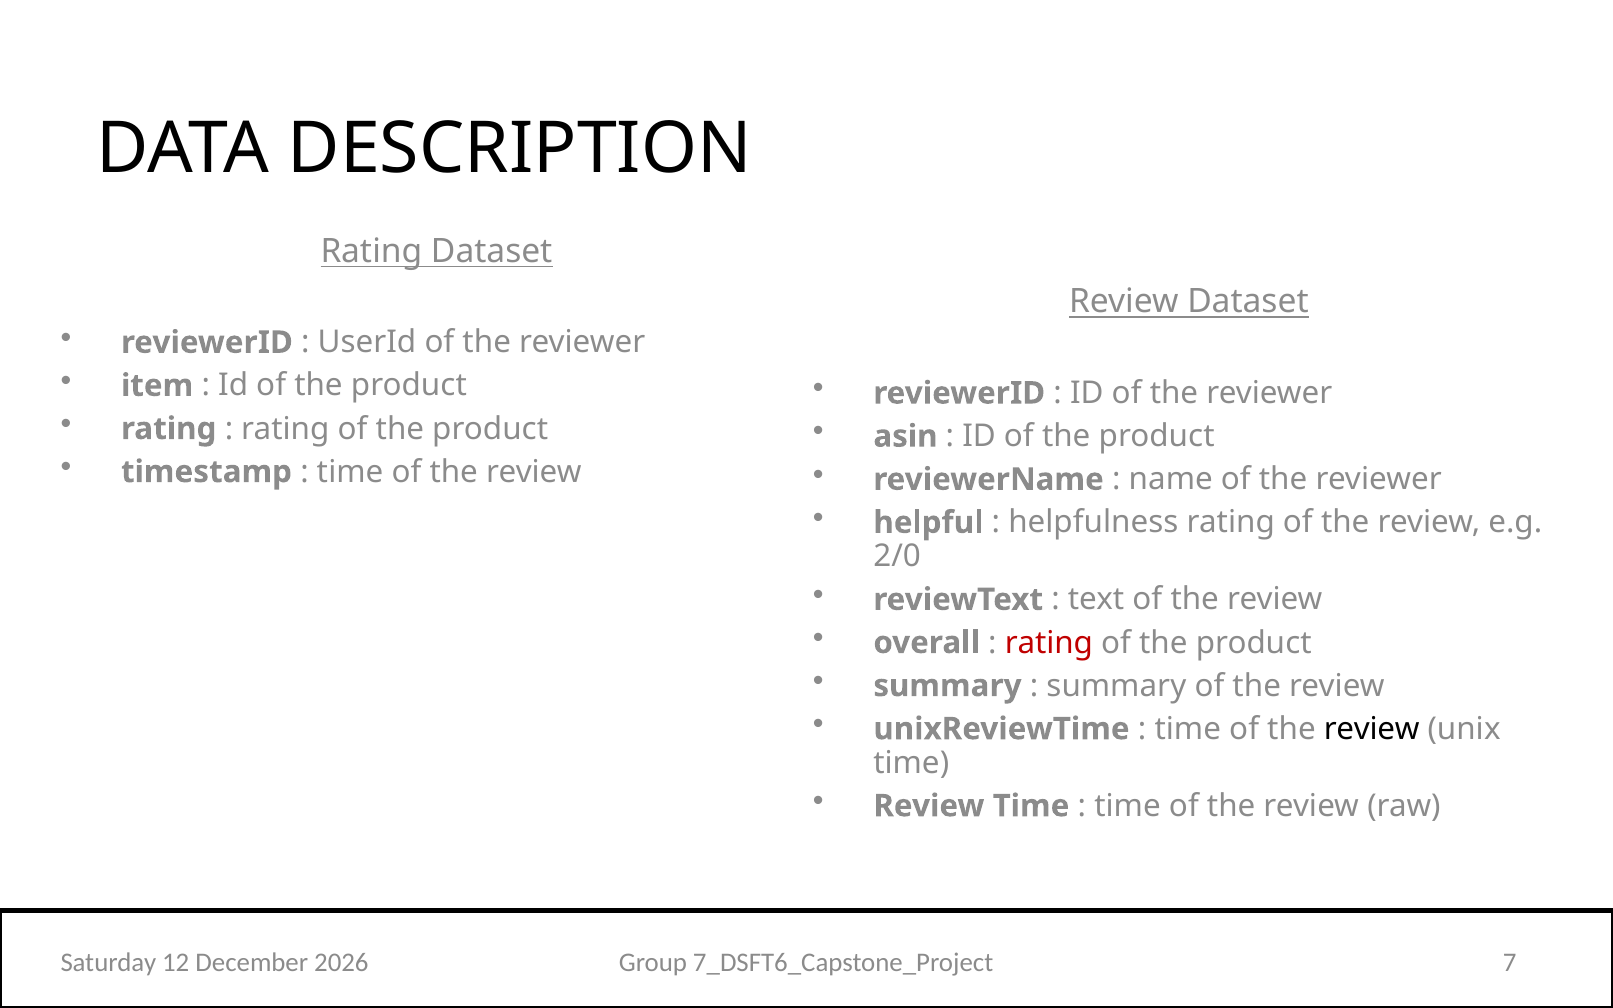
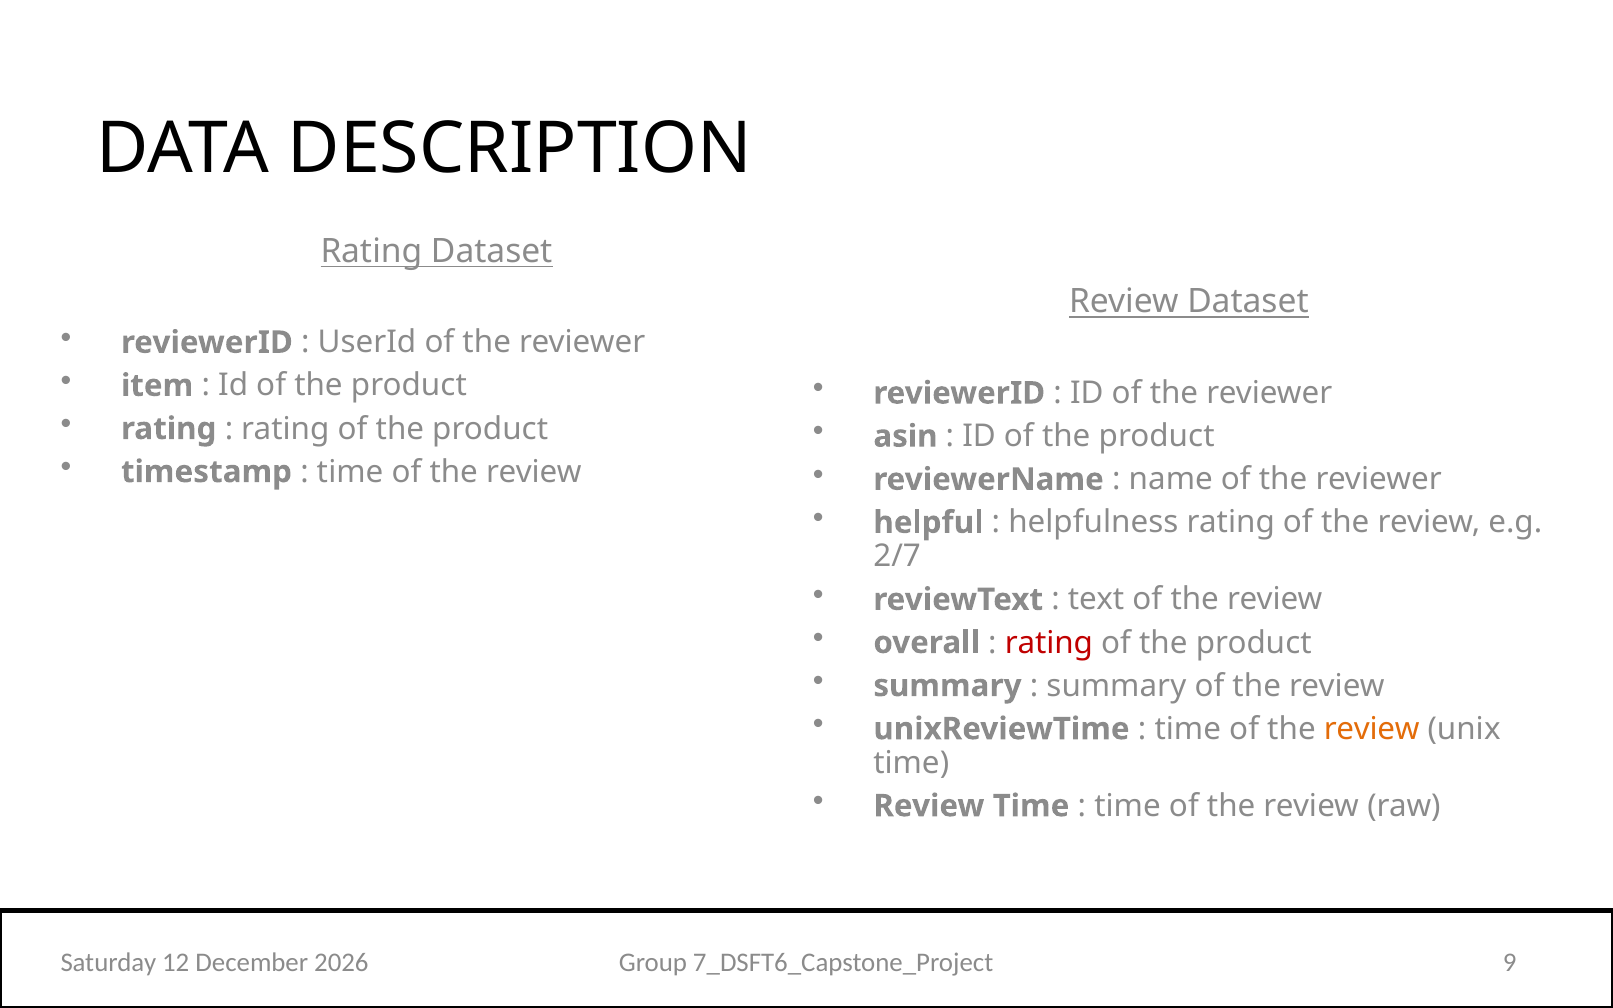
2/0: 2/0 -> 2/7
review at (1372, 729) colour: black -> orange
7: 7 -> 9
